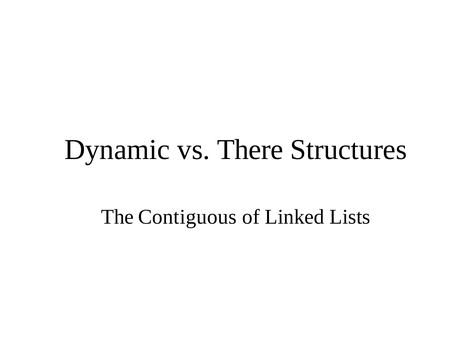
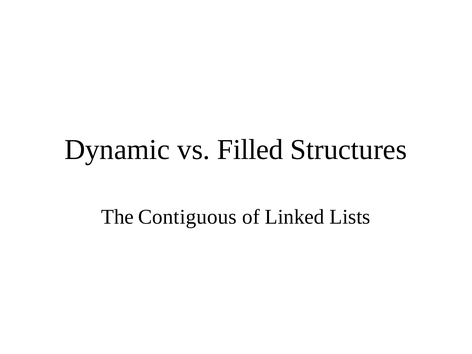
There: There -> Filled
